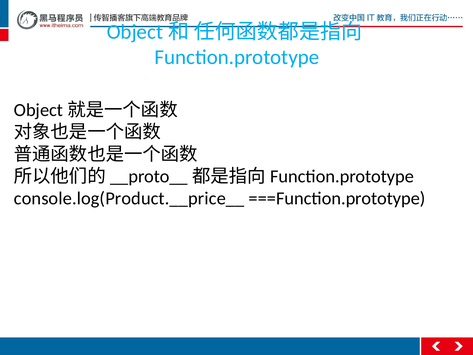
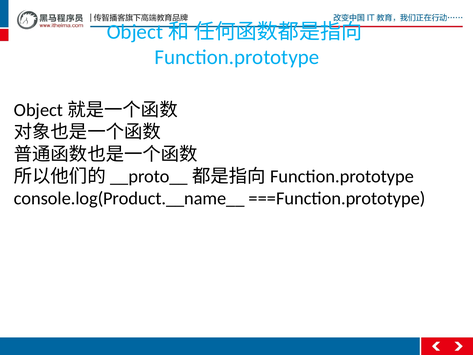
console.log(Product.__price__: console.log(Product.__price__ -> console.log(Product.__name__
